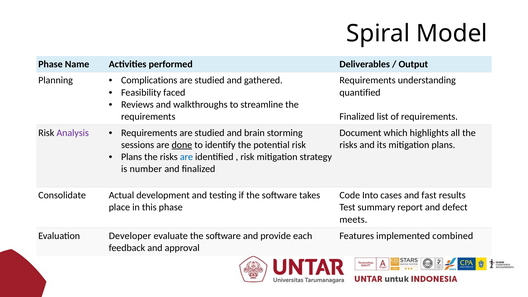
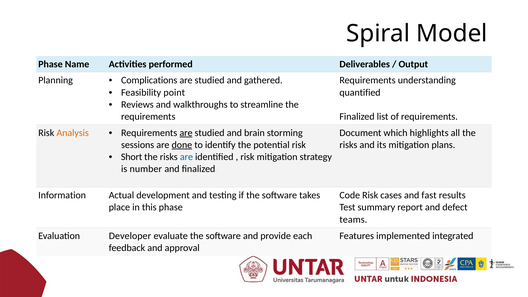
faced: faced -> point
Analysis colour: purple -> orange
are at (186, 133) underline: none -> present
Plans at (132, 157): Plans -> Short
Consolidate: Consolidate -> Information
Code Into: Into -> Risk
meets: meets -> teams
combined: combined -> integrated
